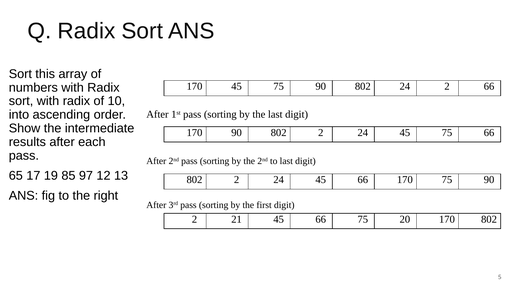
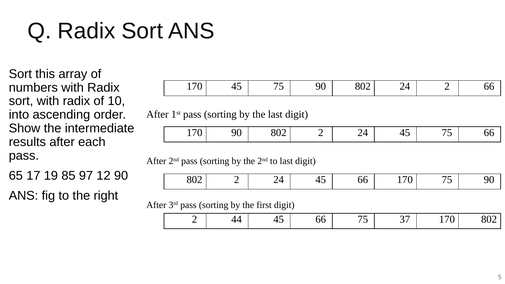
12 13: 13 -> 90
21: 21 -> 44
20: 20 -> 37
